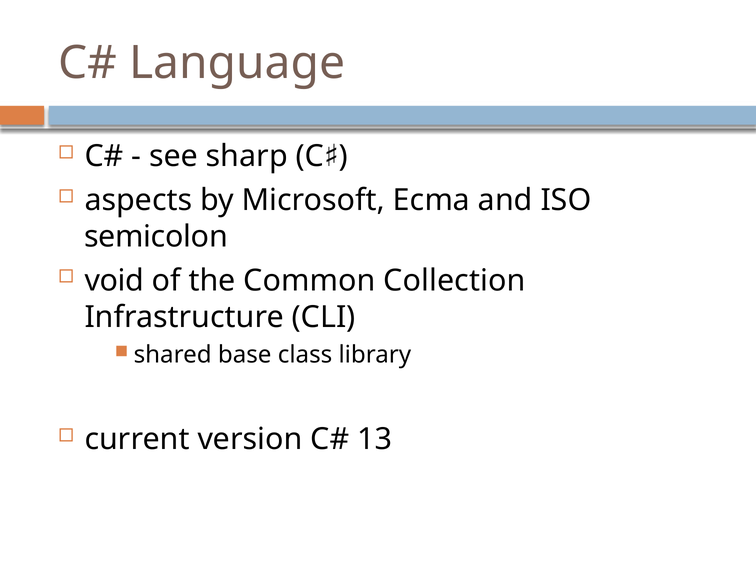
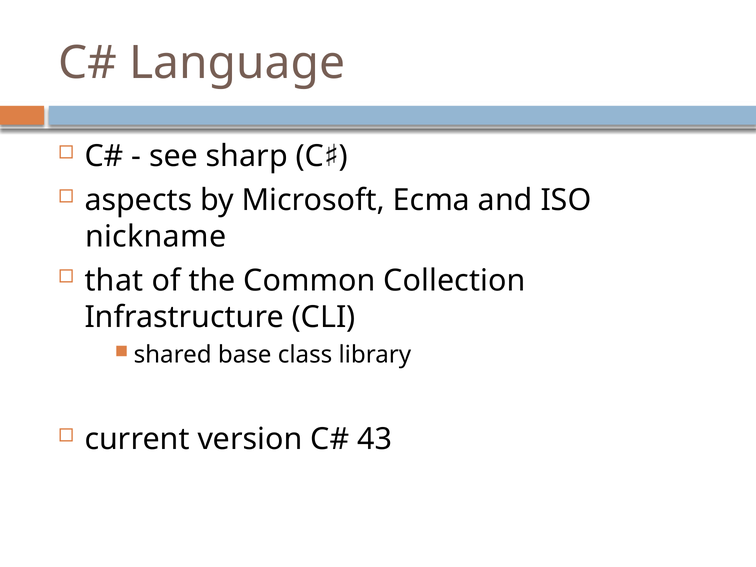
semicolon: semicolon -> nickname
void: void -> that
13: 13 -> 43
